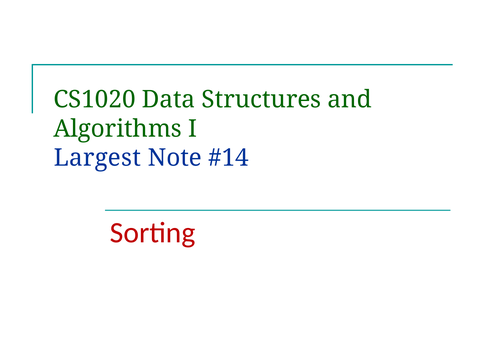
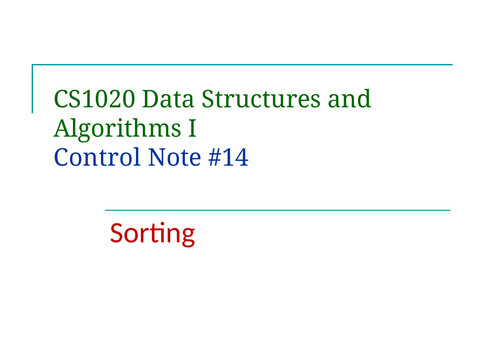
Largest: Largest -> Control
